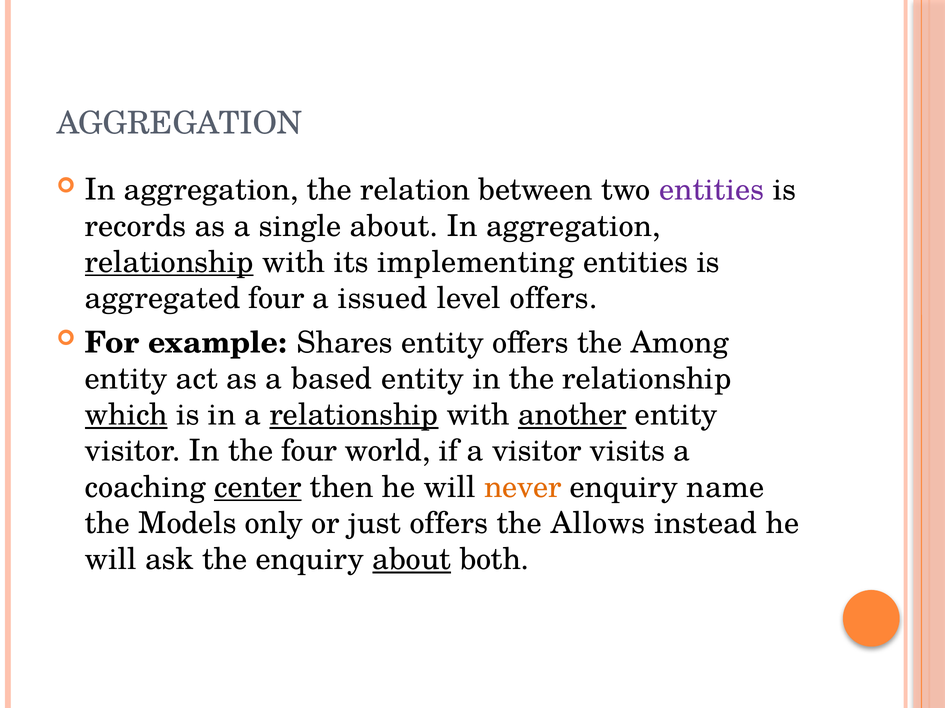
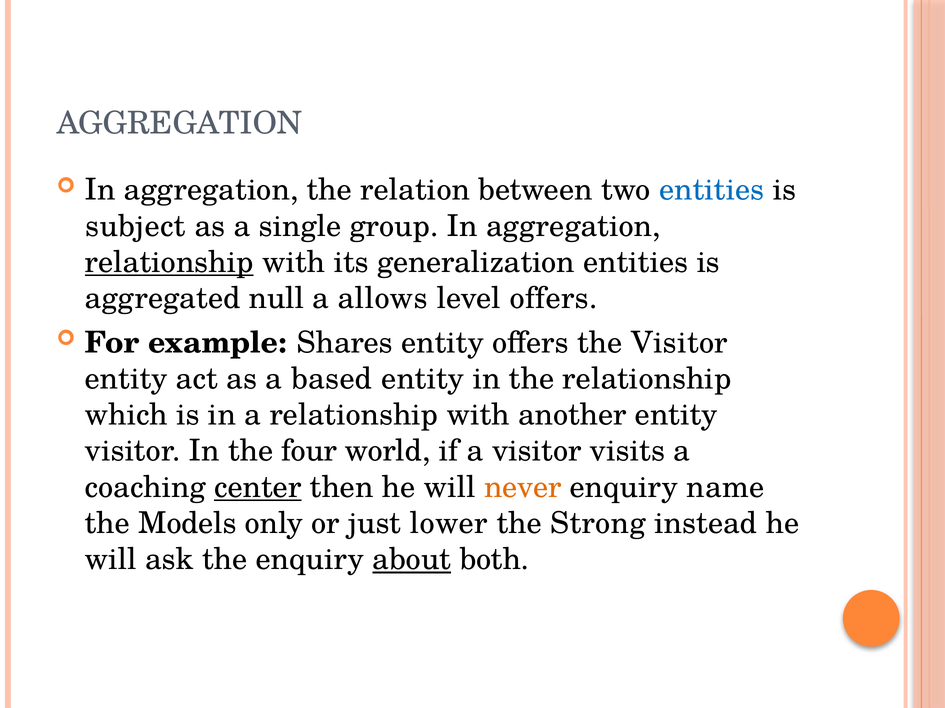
entities at (712, 190) colour: purple -> blue
records: records -> subject
single about: about -> group
implementing: implementing -> generalization
aggregated four: four -> null
issued: issued -> allows
the Among: Among -> Visitor
which underline: present -> none
relationship at (354, 415) underline: present -> none
another underline: present -> none
just offers: offers -> lower
Allows: Allows -> Strong
